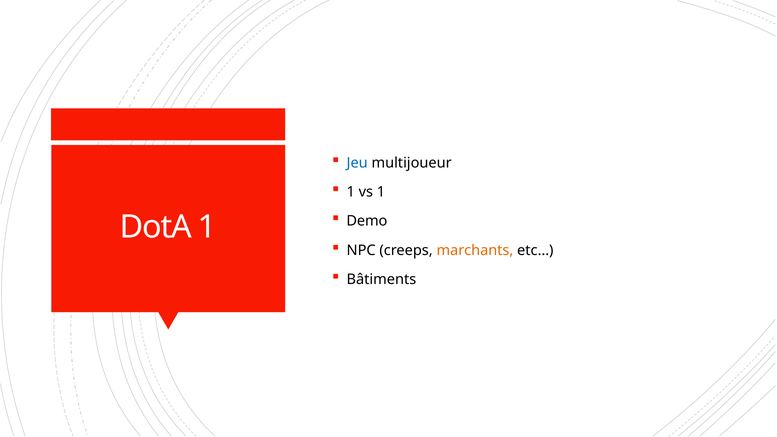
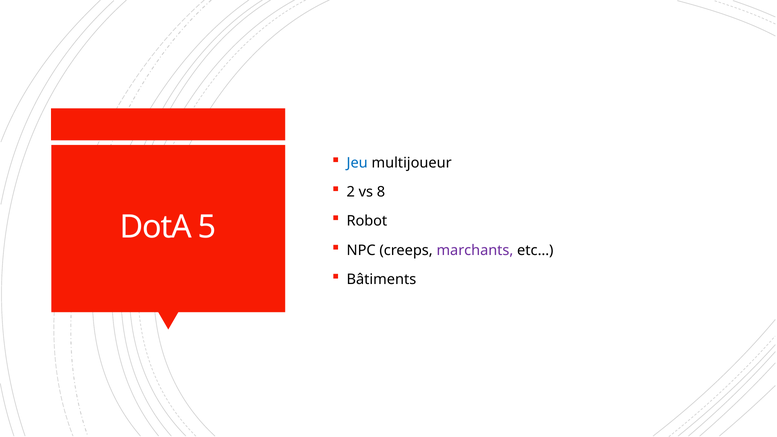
1 at (351, 192): 1 -> 2
vs 1: 1 -> 8
Demo: Demo -> Robot
DotA 1: 1 -> 5
marchants colour: orange -> purple
